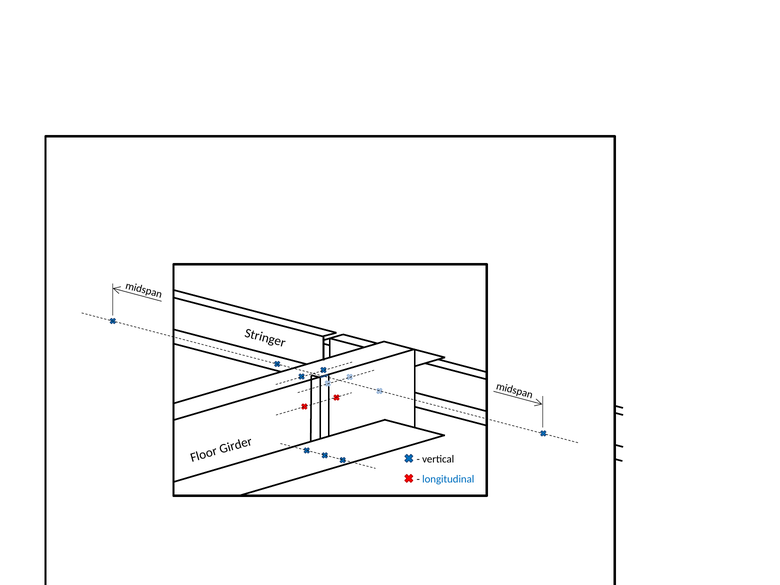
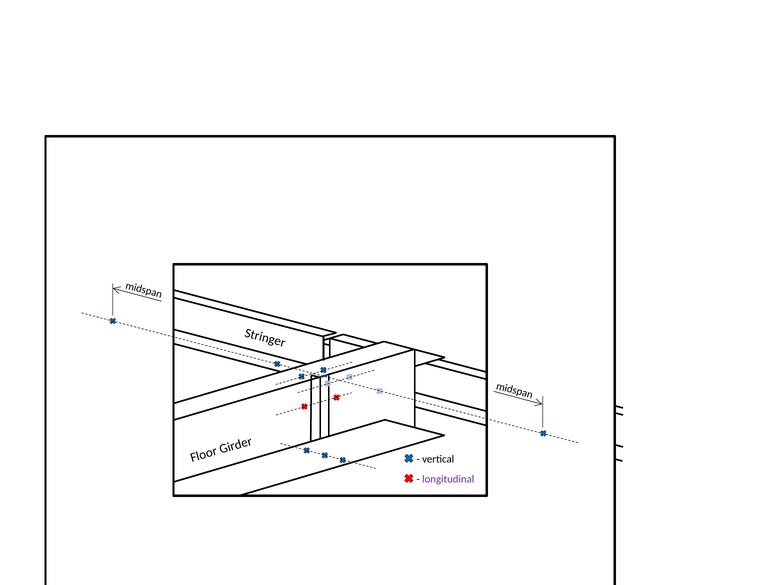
longitudinal colour: blue -> purple
